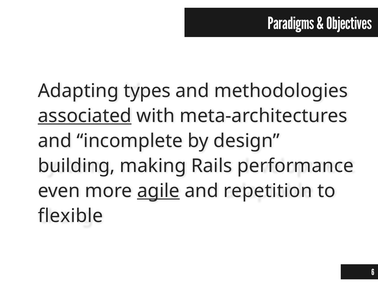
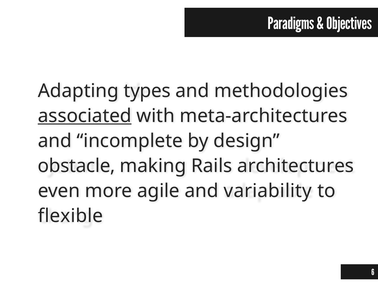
building: building -> obstacle
performance: performance -> architectures
agile underline: present -> none
repetition: repetition -> variability
